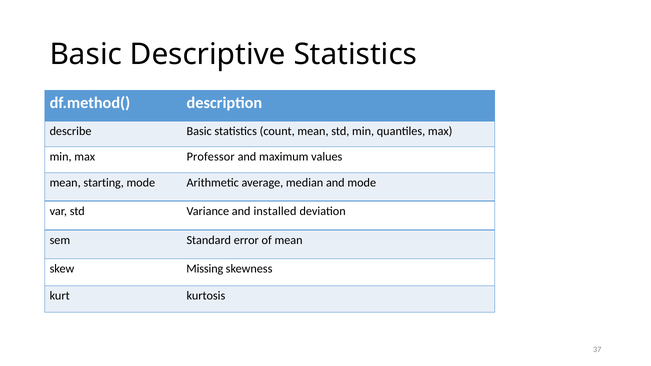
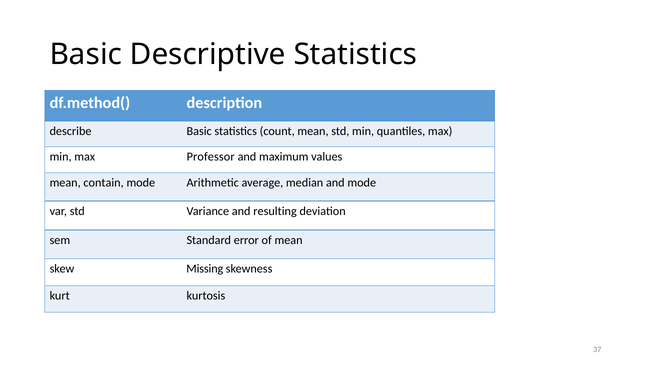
starting: starting -> contain
installed: installed -> resulting
